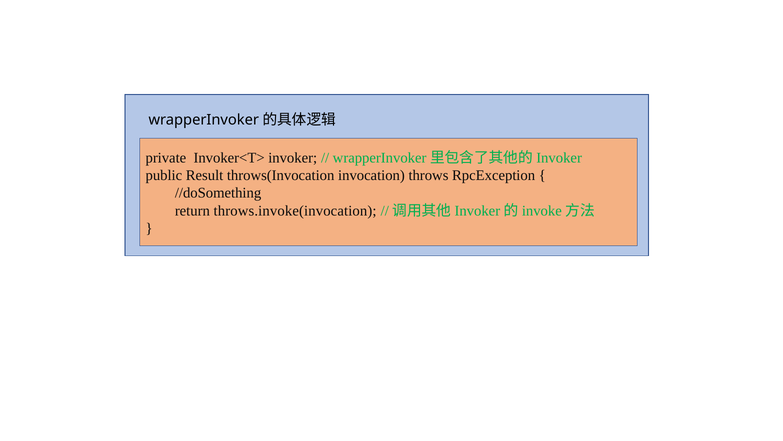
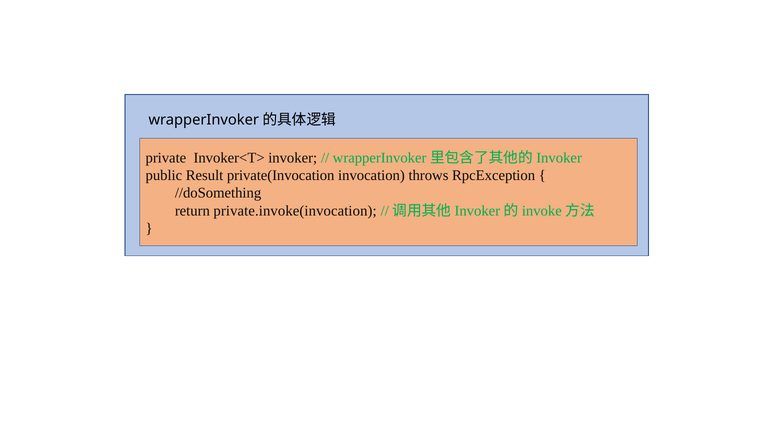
throws(Invocation: throws(Invocation -> private(Invocation
throws.invoke(invocation: throws.invoke(invocation -> private.invoke(invocation
